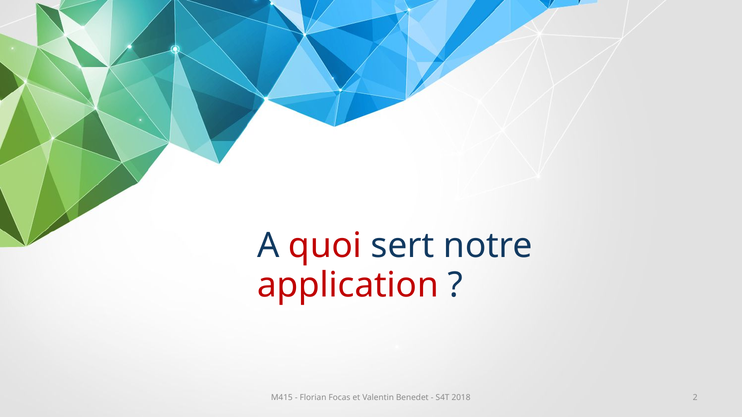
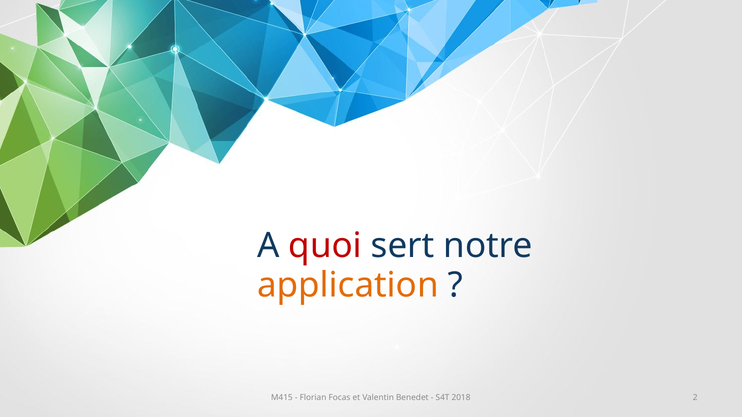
application colour: red -> orange
